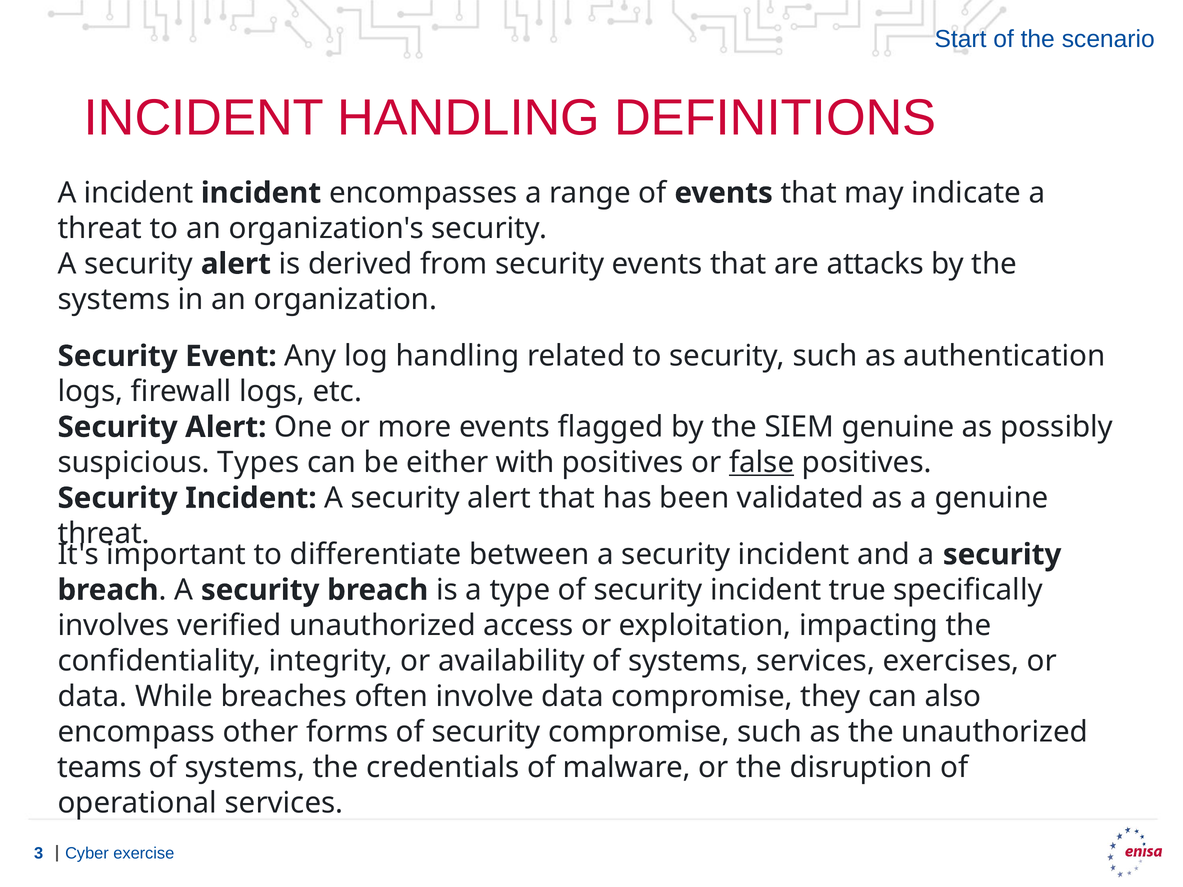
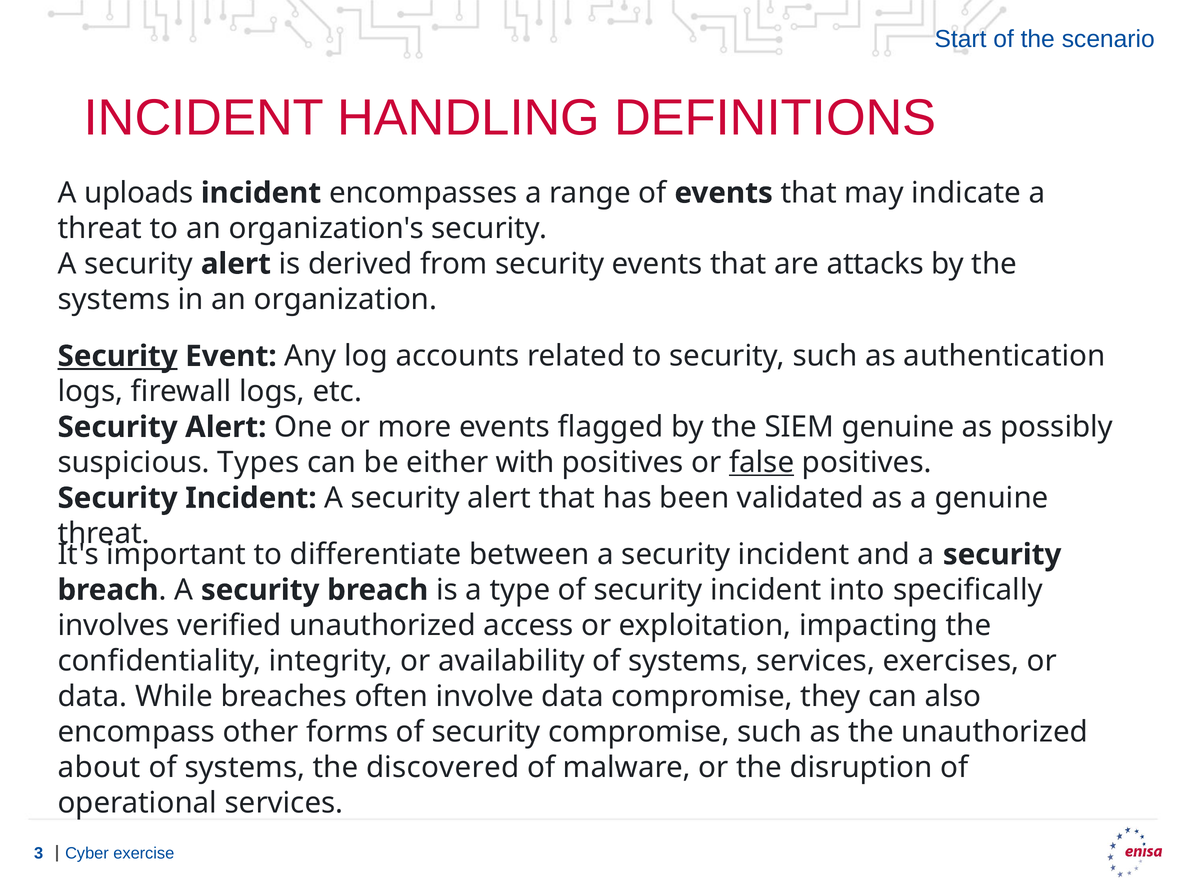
A incident: incident -> uploads
Security at (118, 356) underline: none -> present
log handling: handling -> accounts
true: true -> into
teams: teams -> about
credentials: credentials -> discovered
